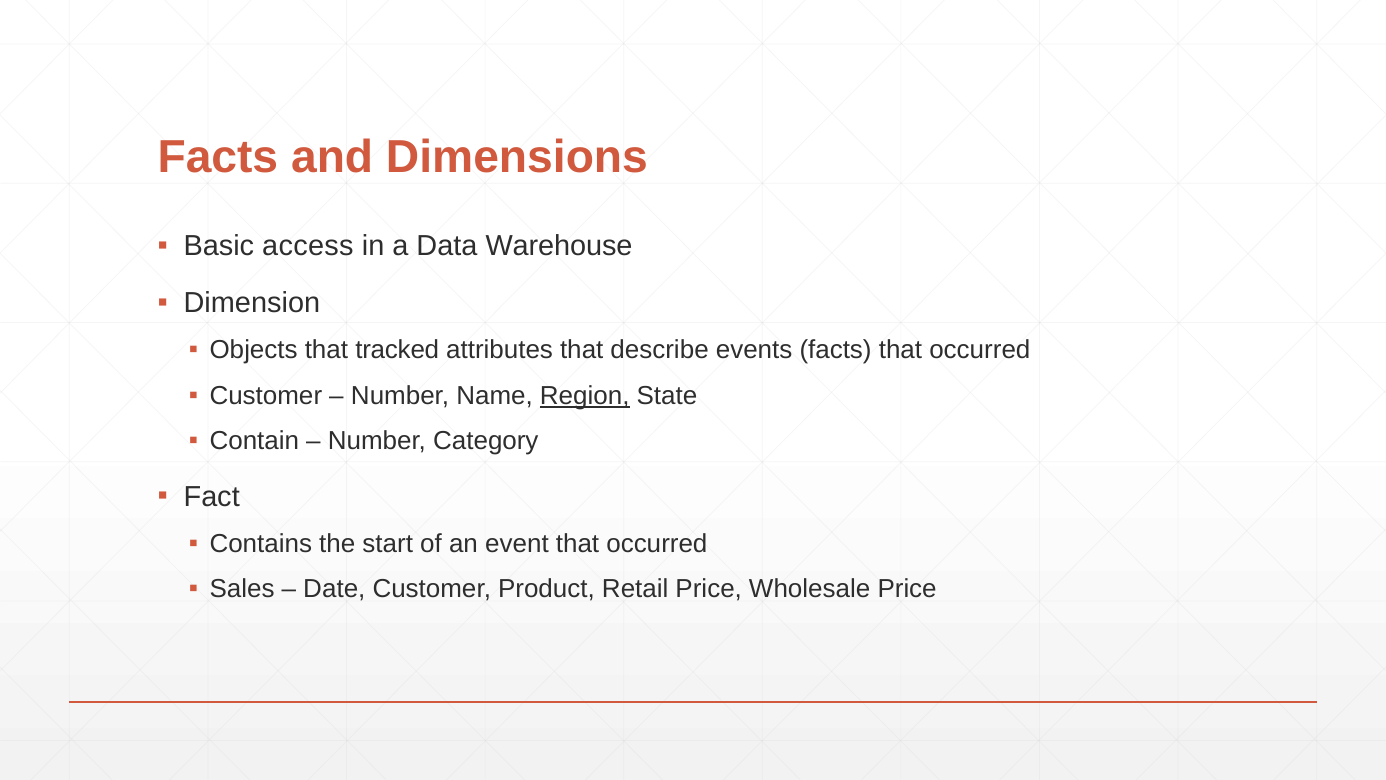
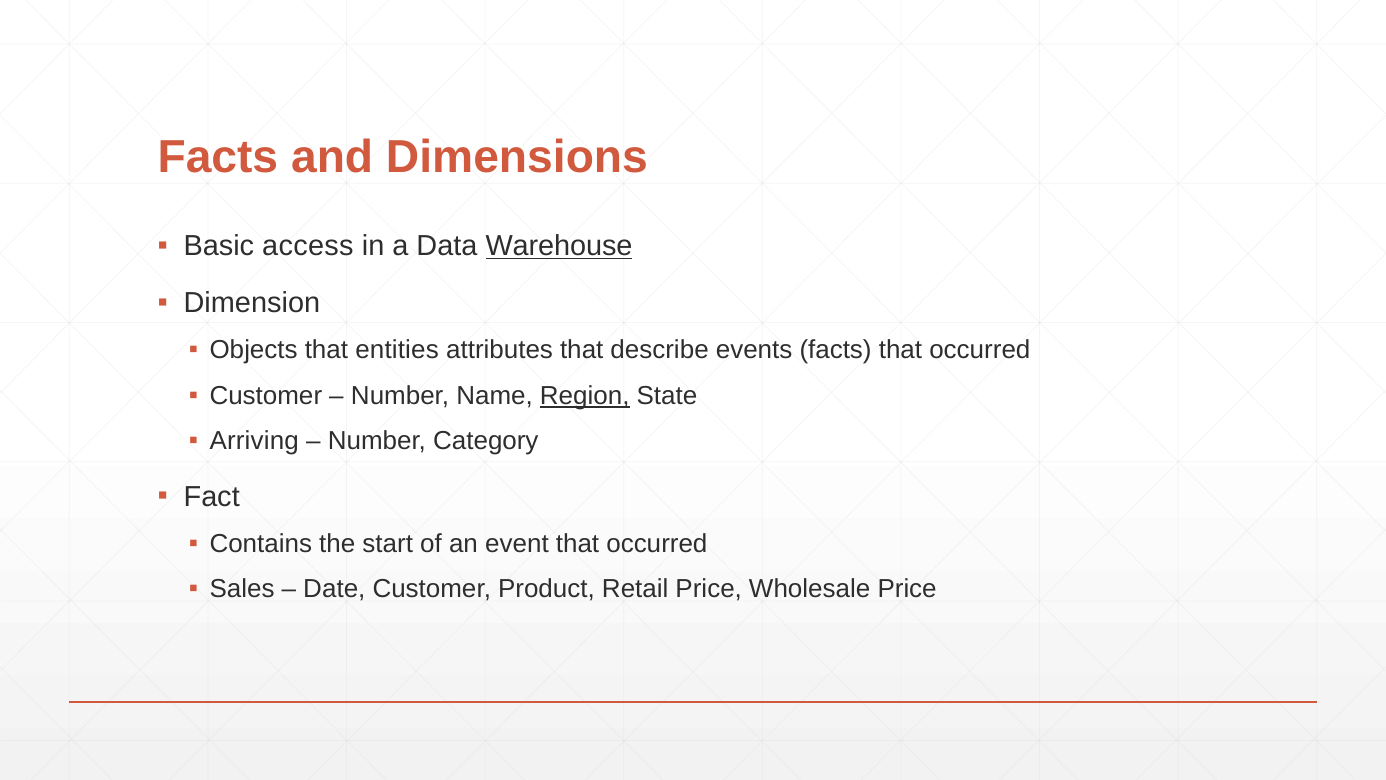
Warehouse underline: none -> present
tracked: tracked -> entities
Contain: Contain -> Arriving
